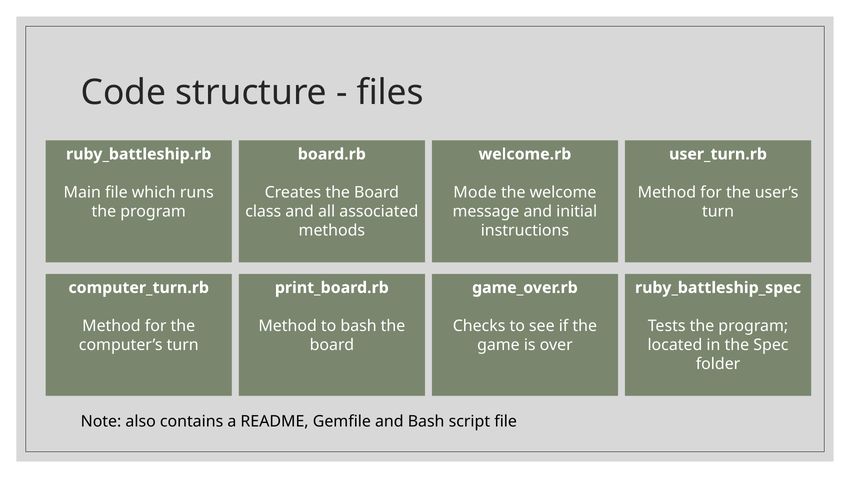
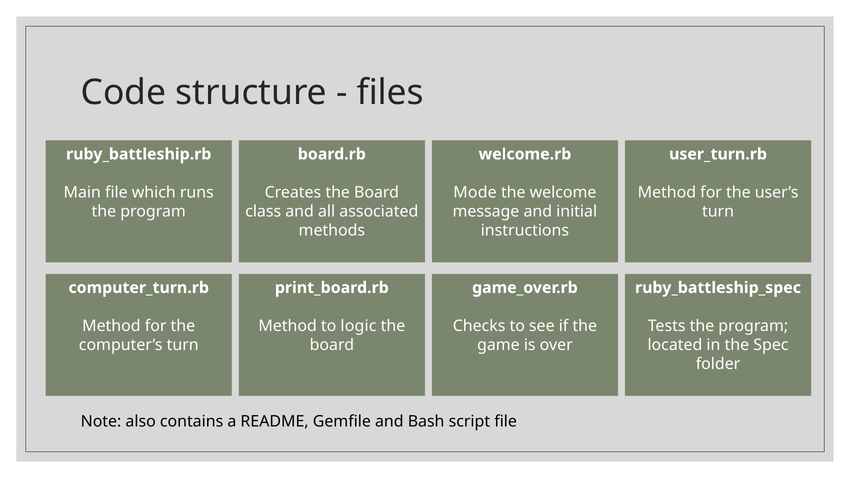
to bash: bash -> logic
